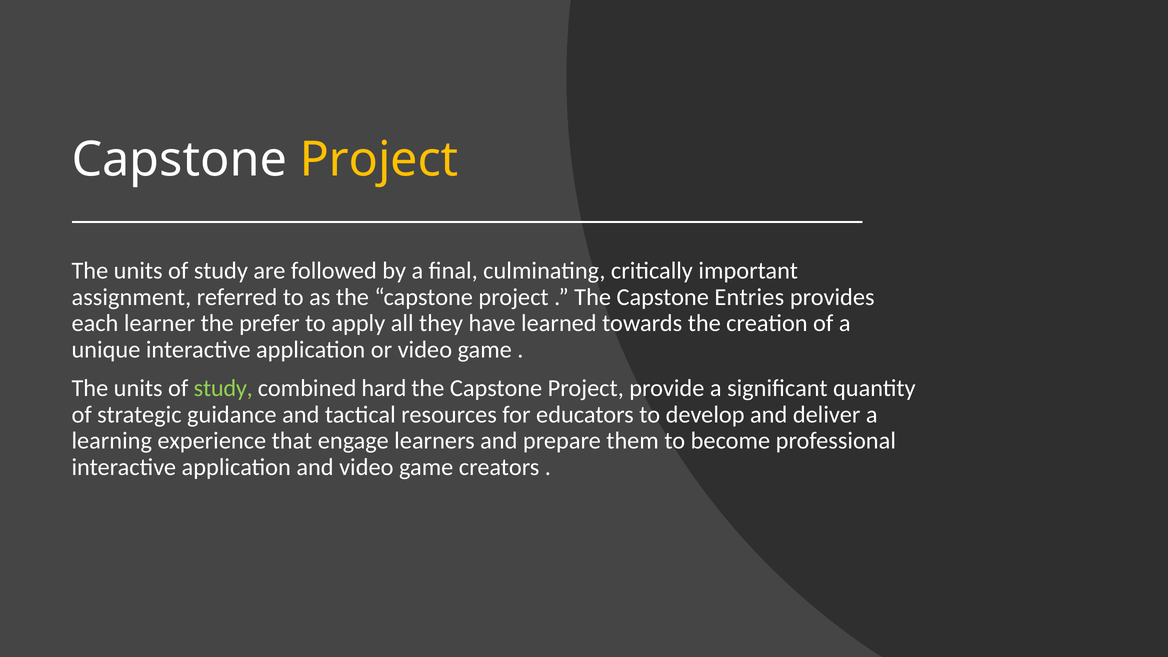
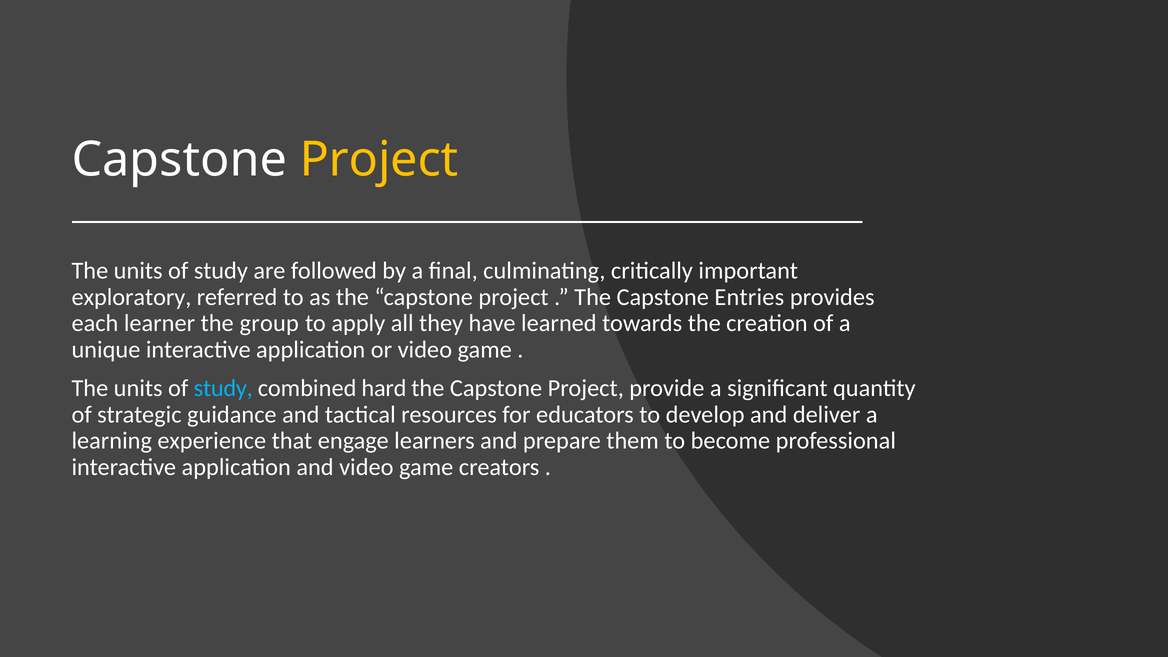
assignment: assignment -> exploratory
prefer: prefer -> group
study at (223, 388) colour: light green -> light blue
